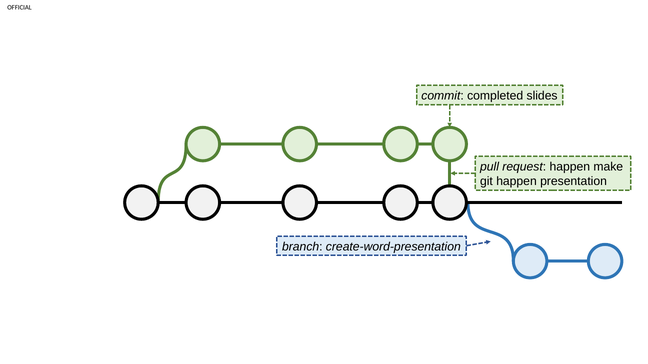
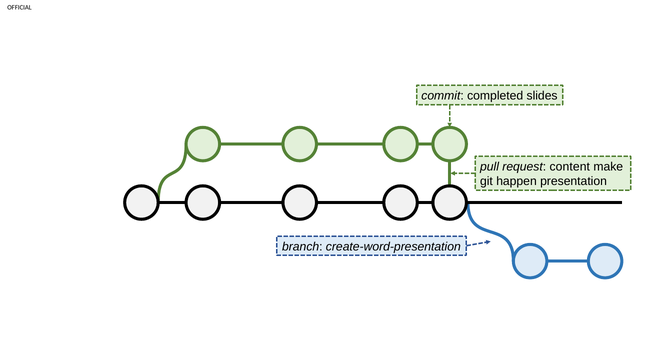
request happen: happen -> content
